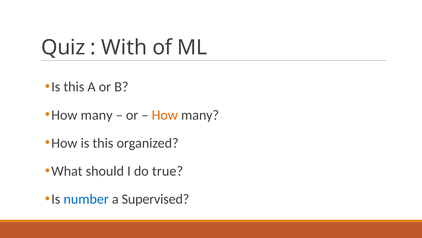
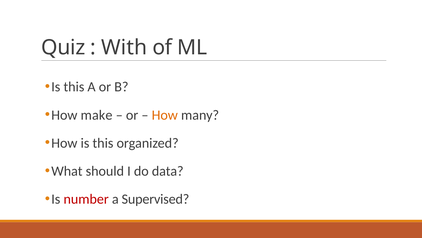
many at (97, 115): many -> make
true: true -> data
number colour: blue -> red
